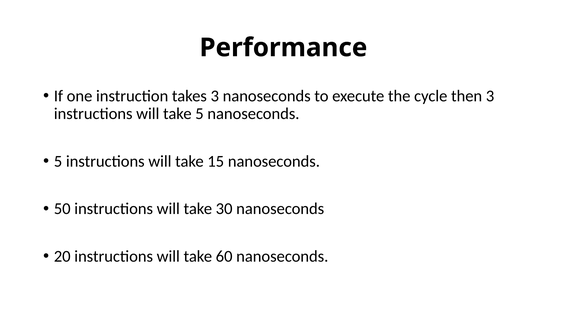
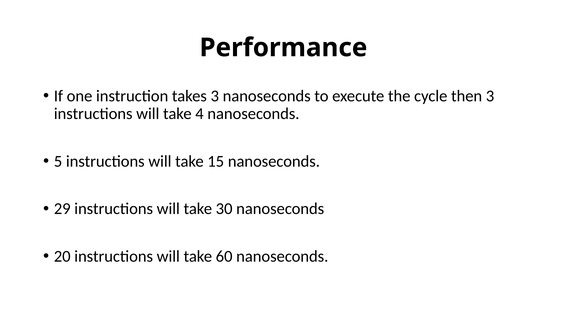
take 5: 5 -> 4
50: 50 -> 29
